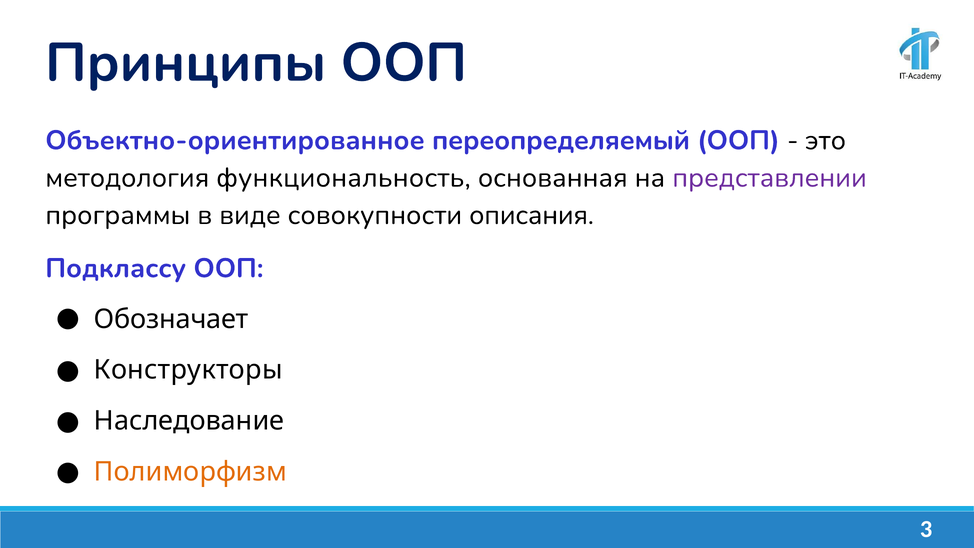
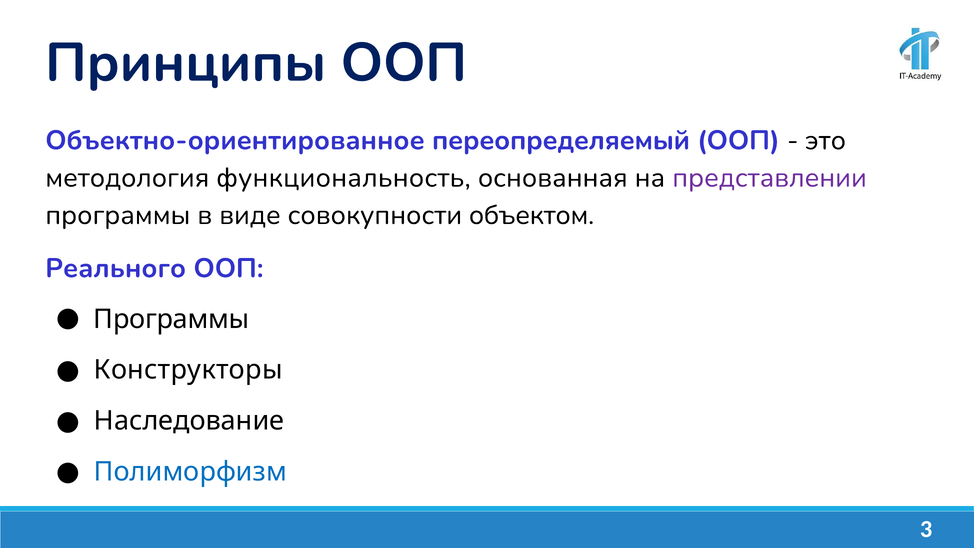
описания: описания -> объектом
Подклассу: Подклассу -> Реального
Обозначает at (171, 319): Обозначает -> Программы
Полиморфизм colour: orange -> blue
